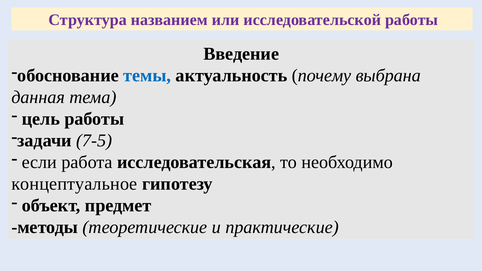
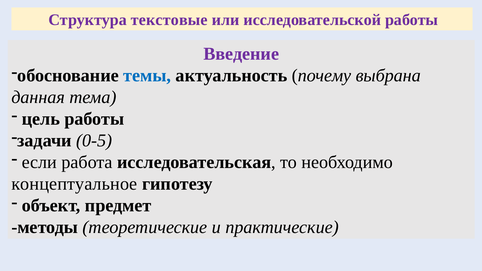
названием: названием -> текстовые
Введение colour: black -> purple
7-5: 7-5 -> 0-5
